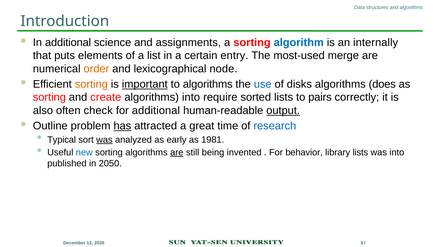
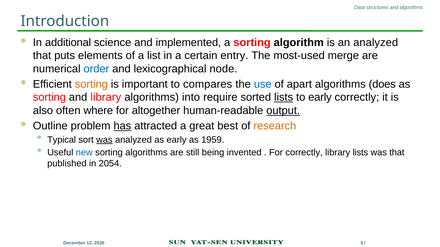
assignments: assignments -> implemented
algorithm colour: blue -> black
an internally: internally -> analyzed
order colour: orange -> blue
important underline: present -> none
to algorithms: algorithms -> compares
disks: disks -> apart
and create: create -> library
lists at (284, 98) underline: none -> present
to pairs: pairs -> early
check: check -> where
for additional: additional -> altogether
time: time -> best
research colour: blue -> orange
1981: 1981 -> 1959
are at (177, 153) underline: present -> none
For behavior: behavior -> correctly
was into: into -> that
2050: 2050 -> 2054
